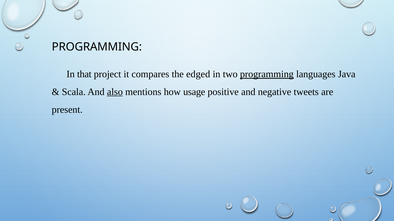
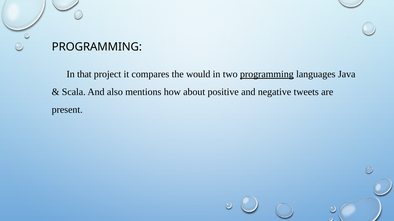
edged: edged -> would
also underline: present -> none
usage: usage -> about
